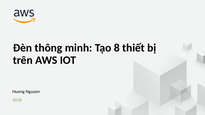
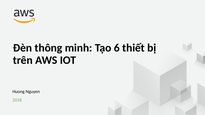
8: 8 -> 6
